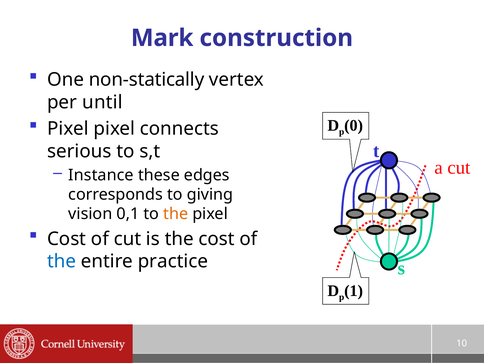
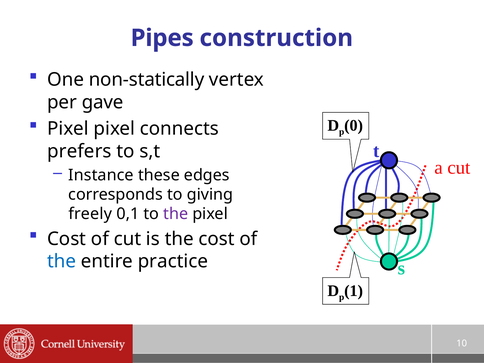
Mark: Mark -> Pipes
until: until -> gave
serious: serious -> prefers
vision: vision -> freely
the at (176, 214) colour: orange -> purple
